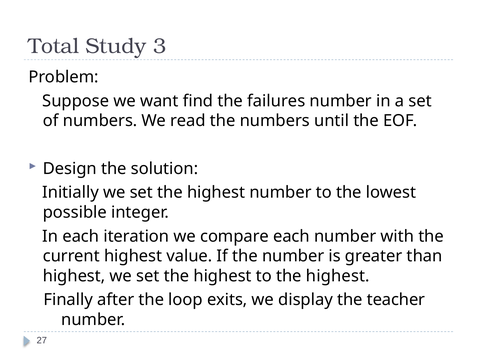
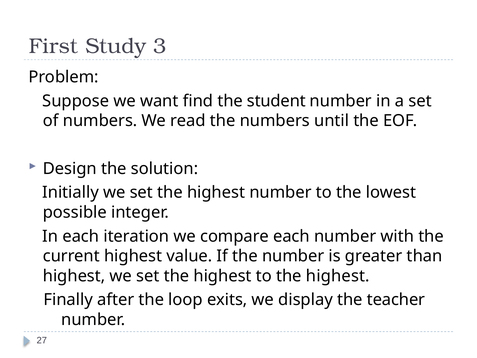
Total: Total -> First
failures: failures -> student
